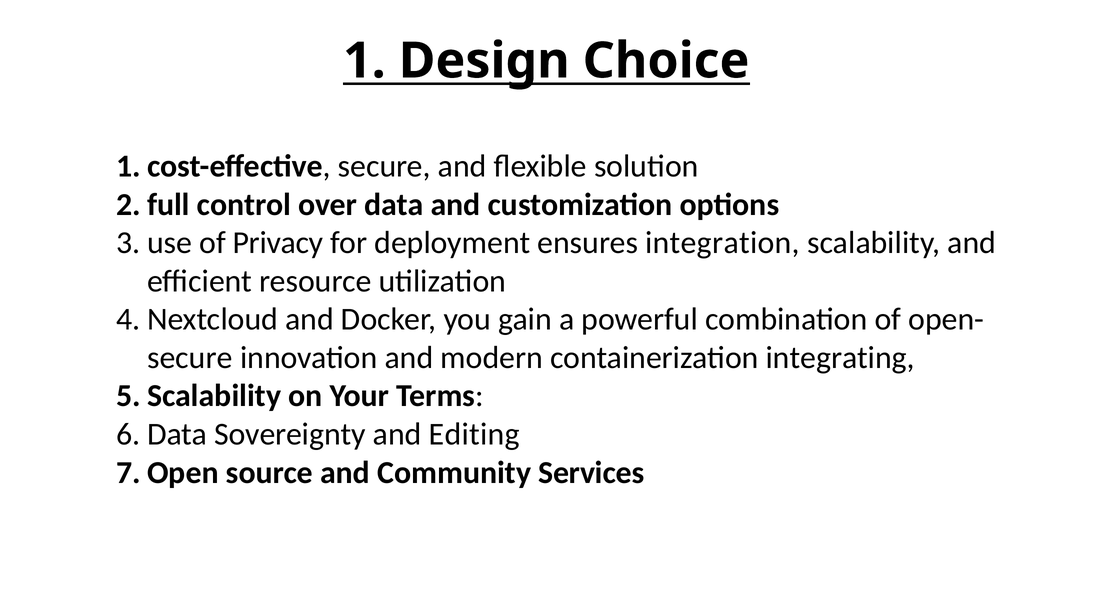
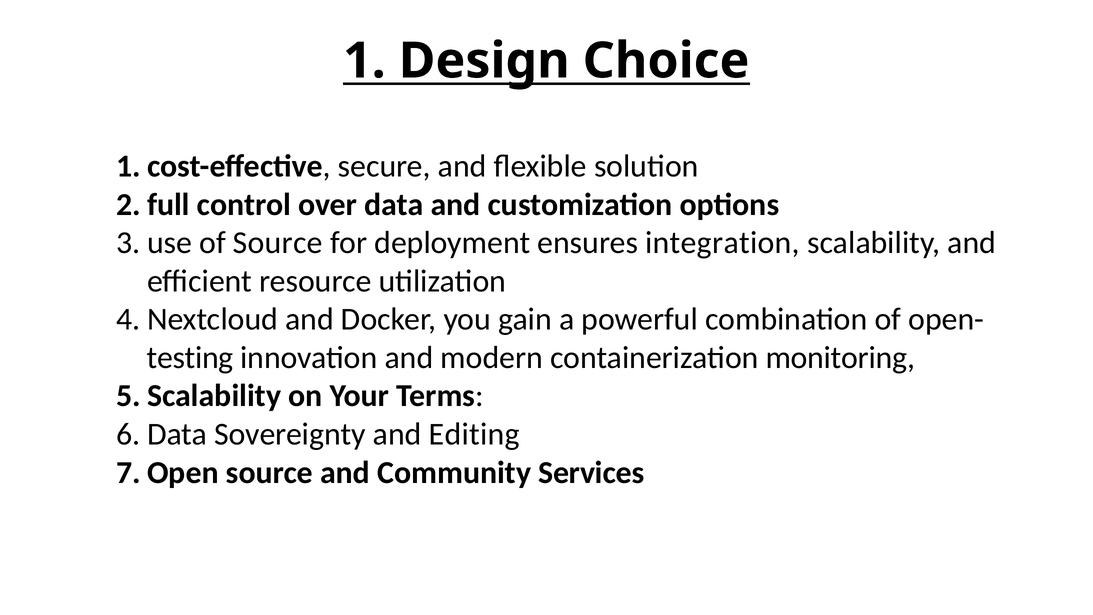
of Privacy: Privacy -> Source
secure at (190, 358): secure -> testing
integrating: integrating -> monitoring
